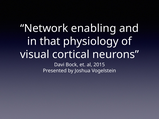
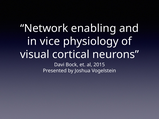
that: that -> vice
